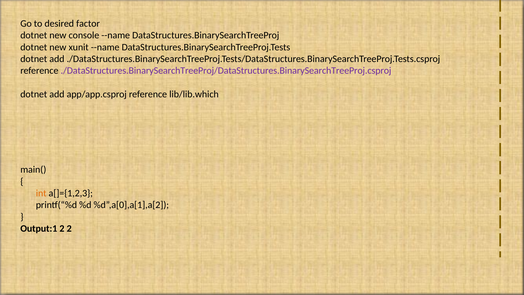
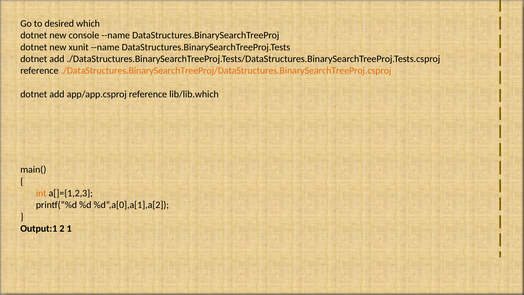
factor: factor -> which
./DataStructures.BinarySearchTreeProj/DataStructures.BinarySearchTreeProj.csproj colour: purple -> orange
2 2: 2 -> 1
